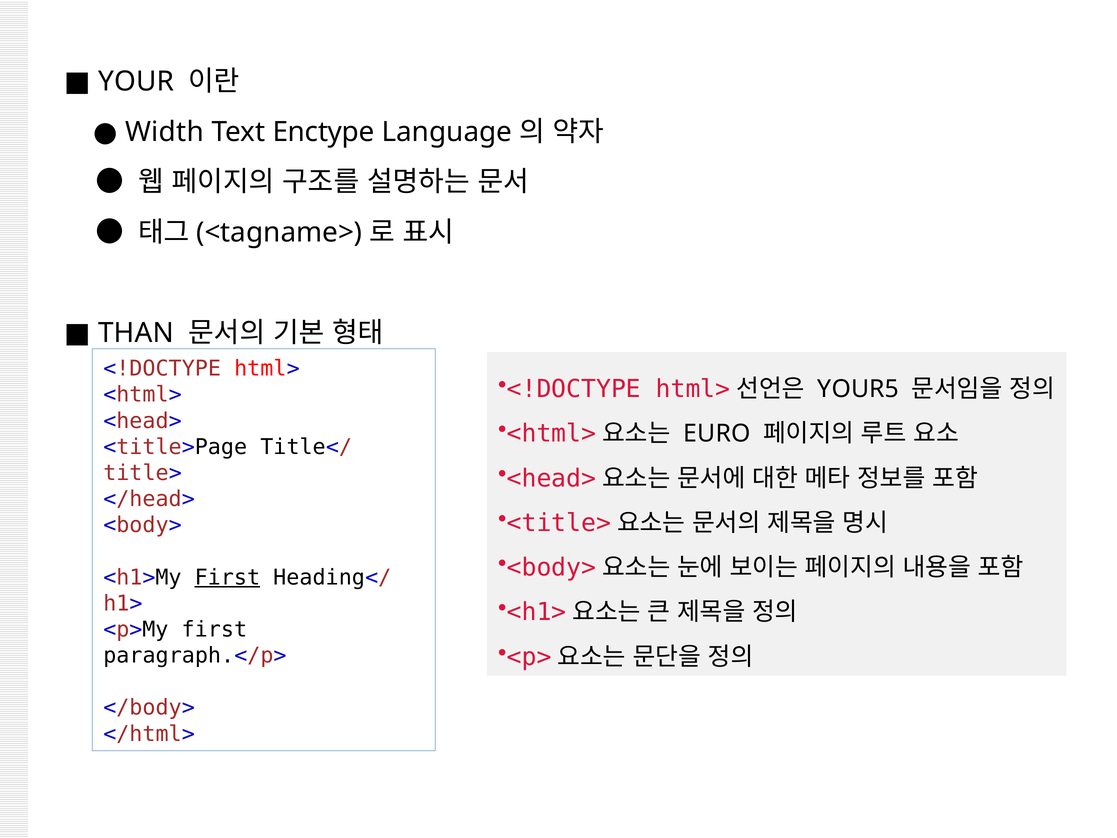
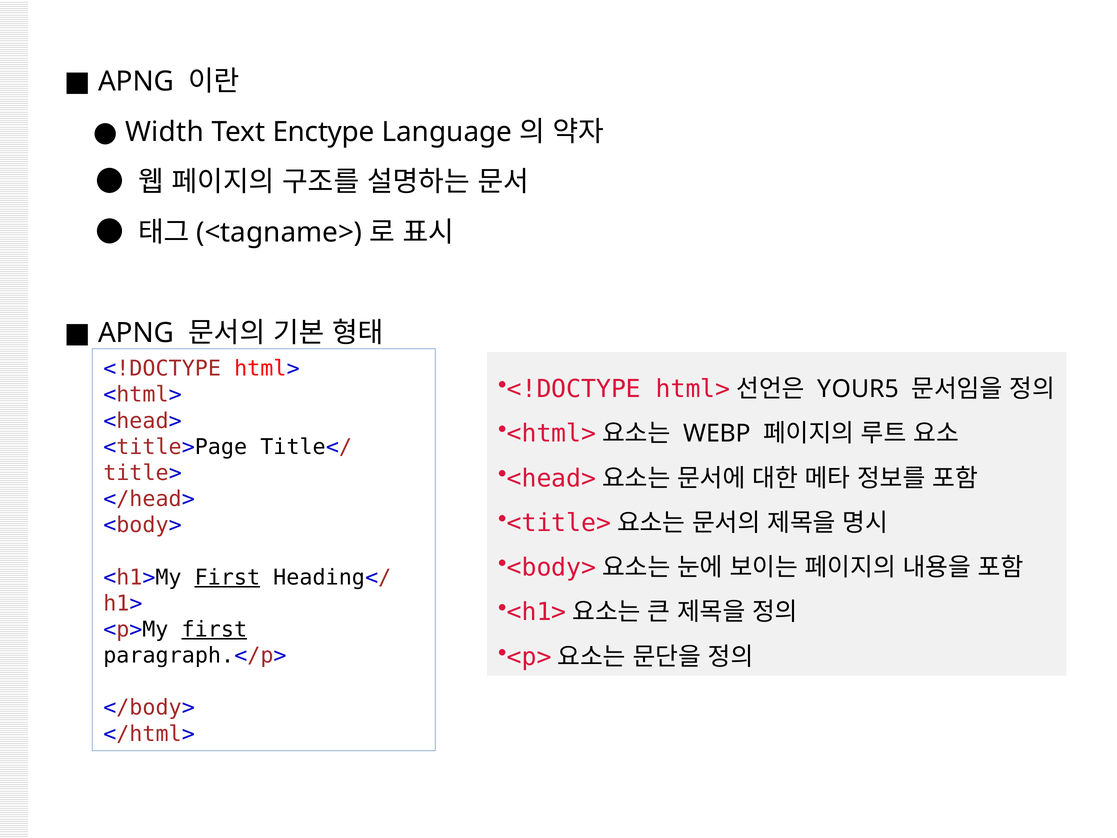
YOUR at (136, 82): YOUR -> APNG
THAN at (136, 333): THAN -> APNG
EURO: EURO -> WEBP
first at (214, 629) underline: none -> present
